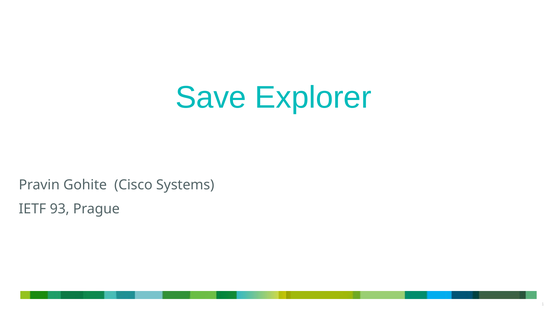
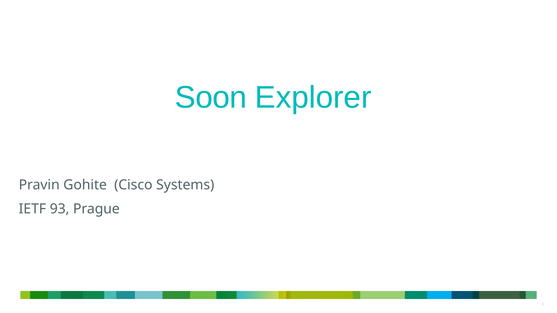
Save: Save -> Soon
